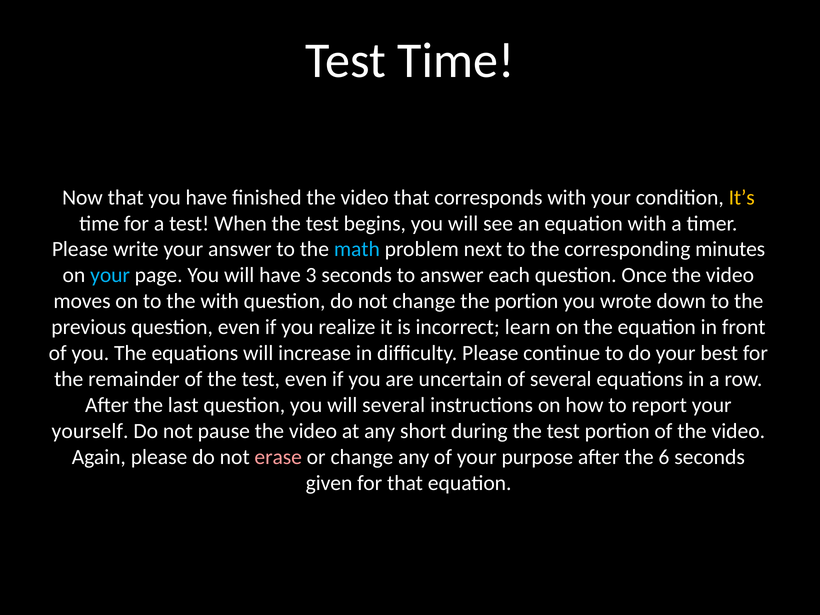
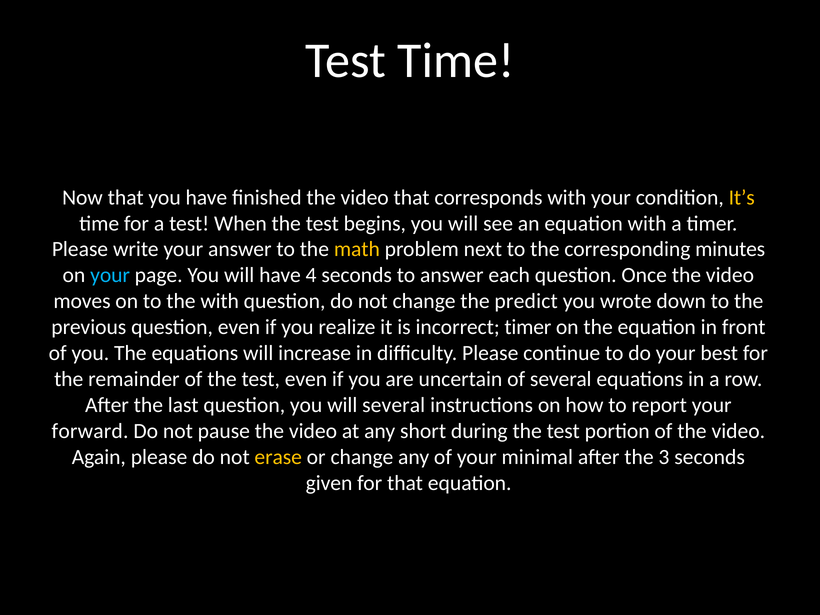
math colour: light blue -> yellow
3: 3 -> 4
the portion: portion -> predict
incorrect learn: learn -> timer
yourself: yourself -> forward
erase colour: pink -> yellow
purpose: purpose -> minimal
6: 6 -> 3
